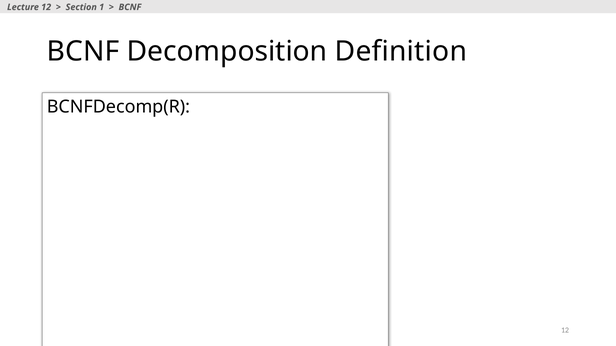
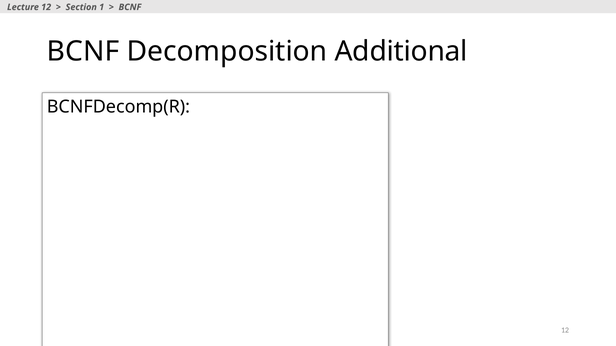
Definition: Definition -> Additional
